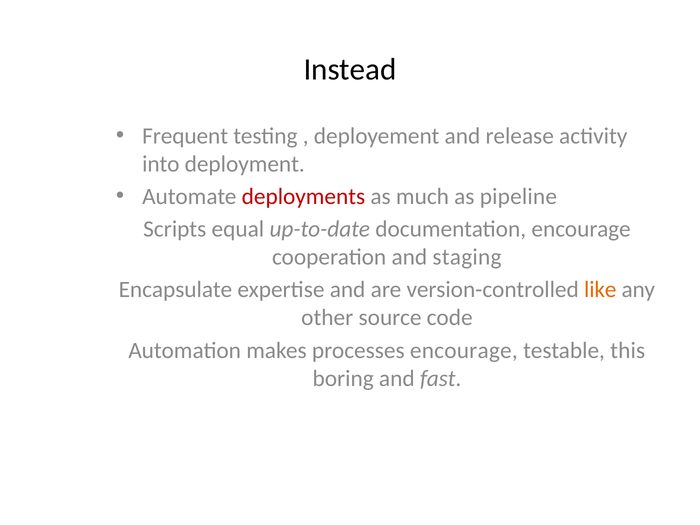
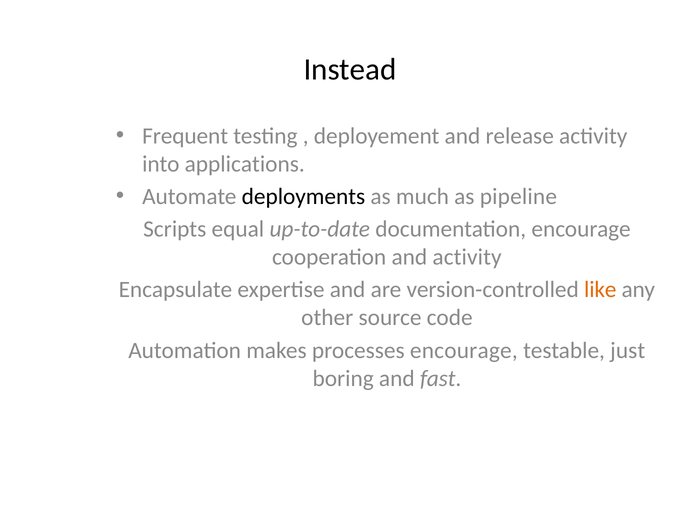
deployment: deployment -> applications
deployments colour: red -> black
and staging: staging -> activity
this: this -> just
